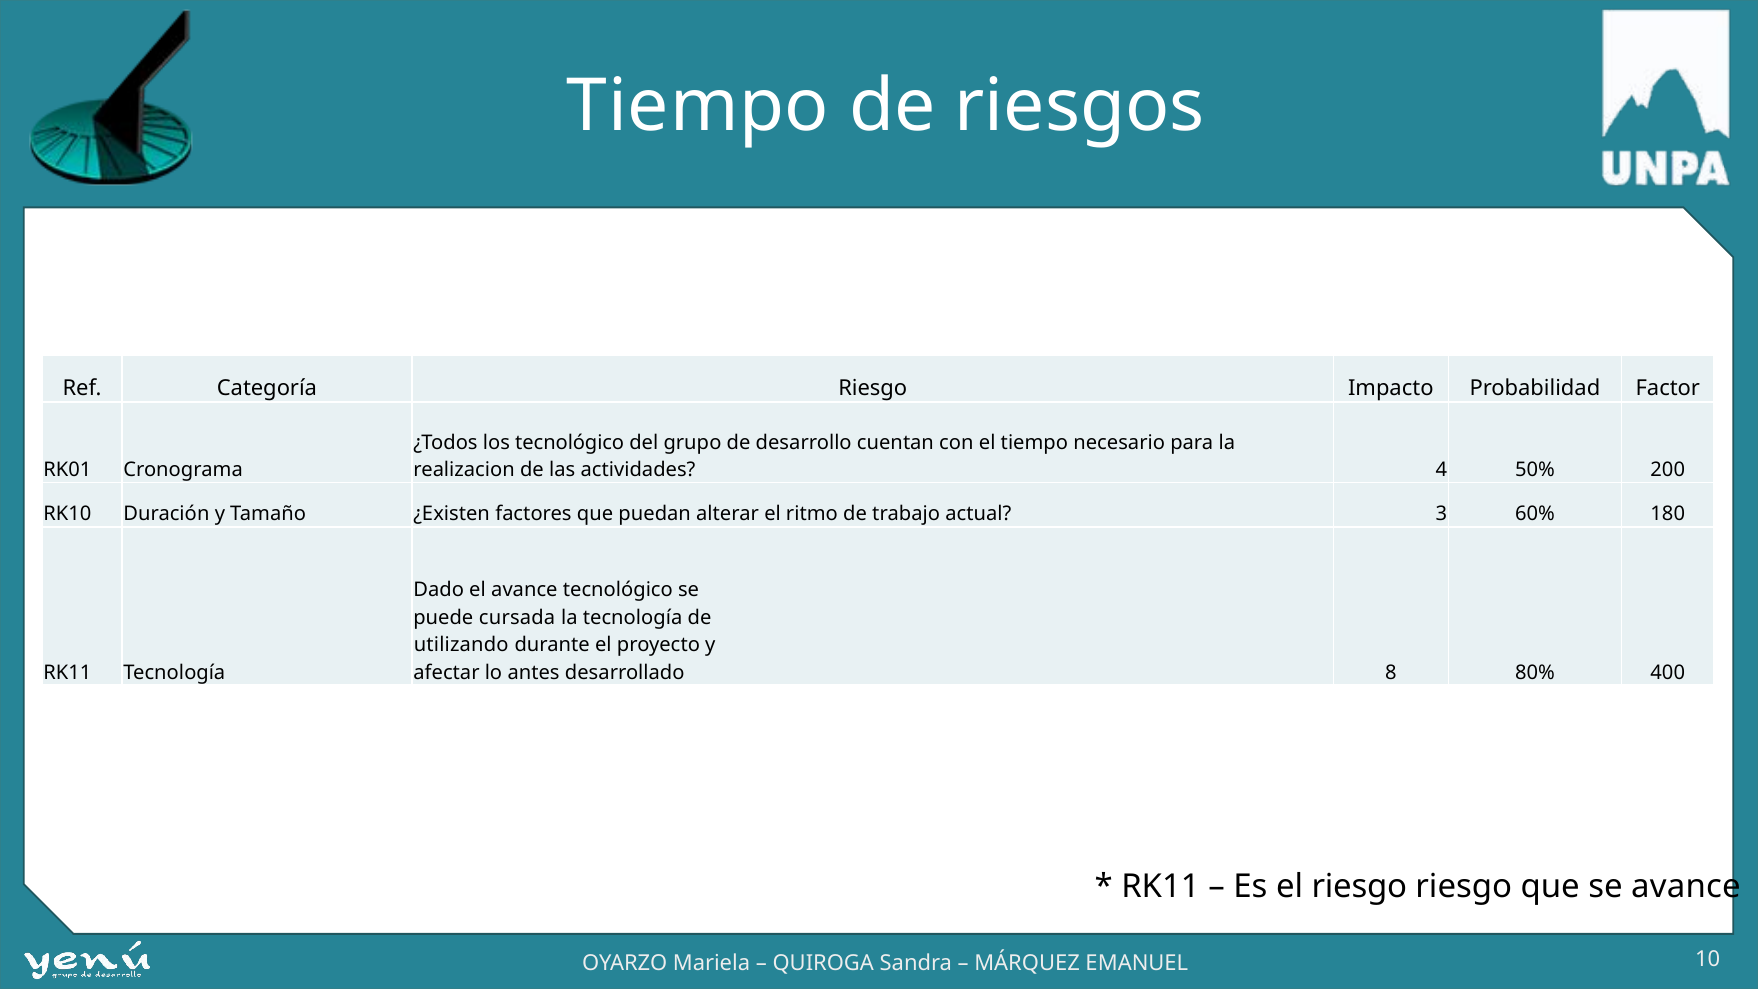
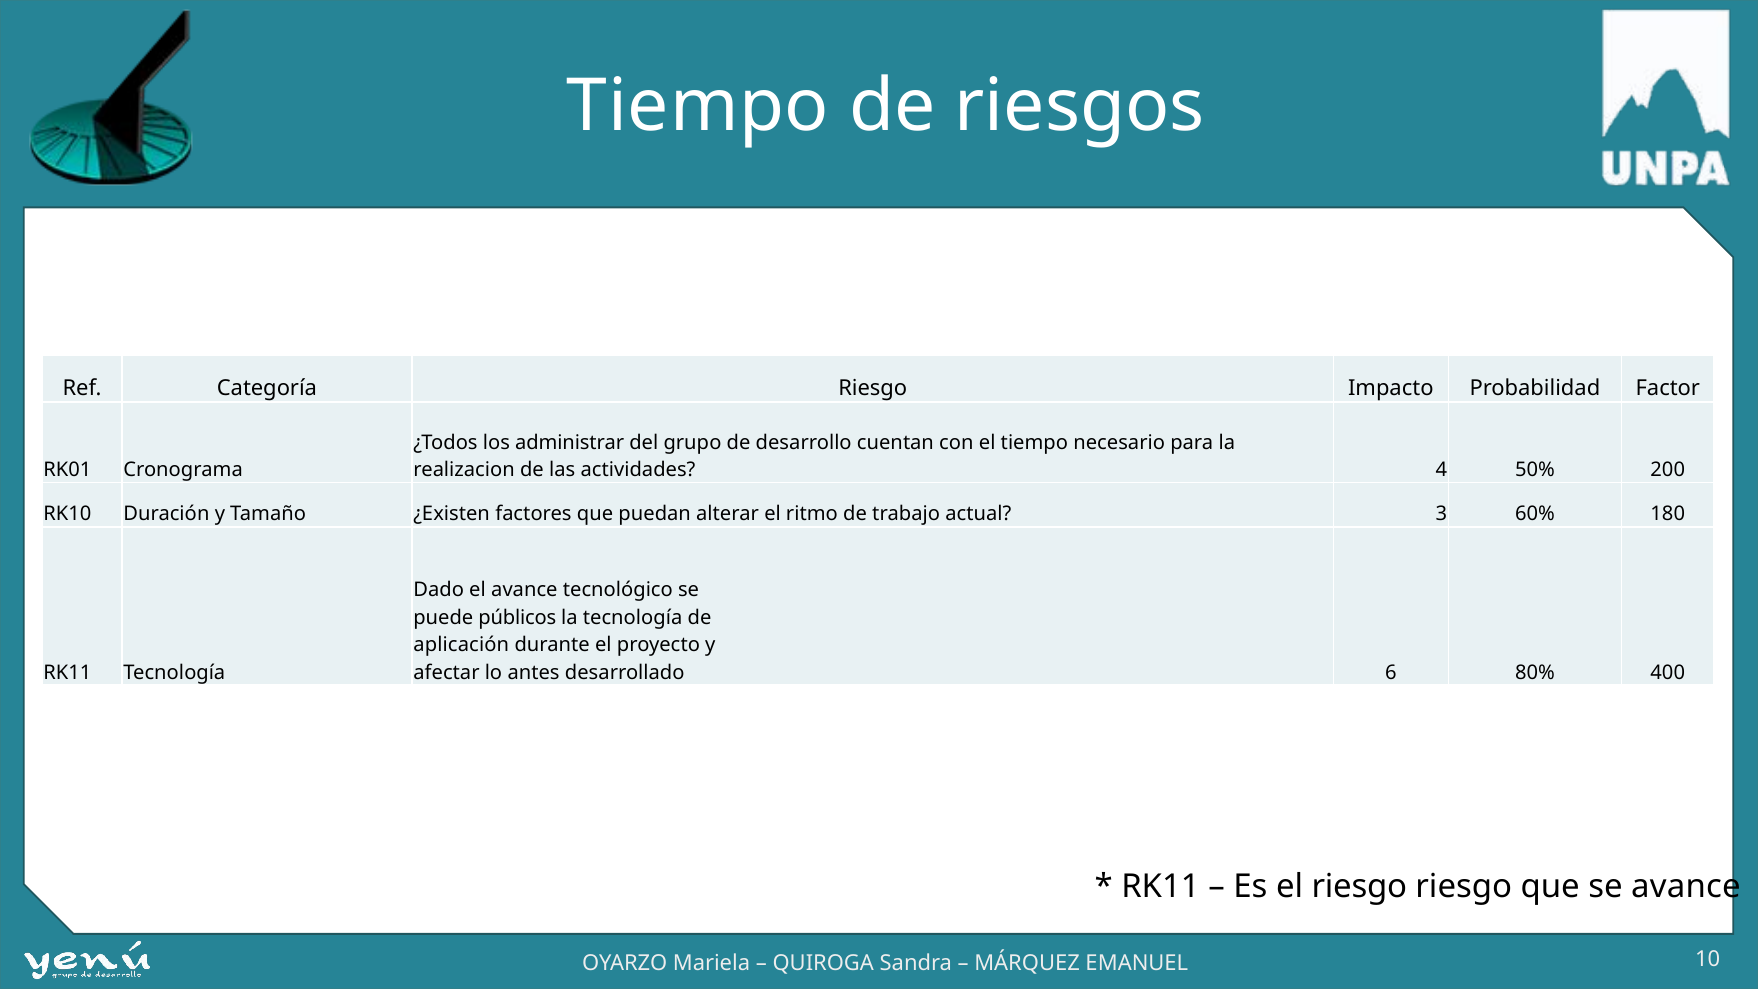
los tecnológico: tecnológico -> administrar
cursada: cursada -> públicos
utilizando: utilizando -> aplicación
8: 8 -> 6
